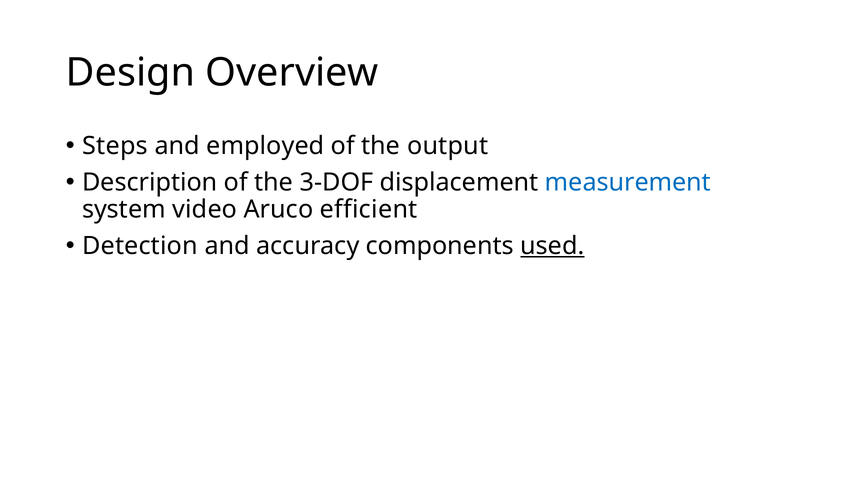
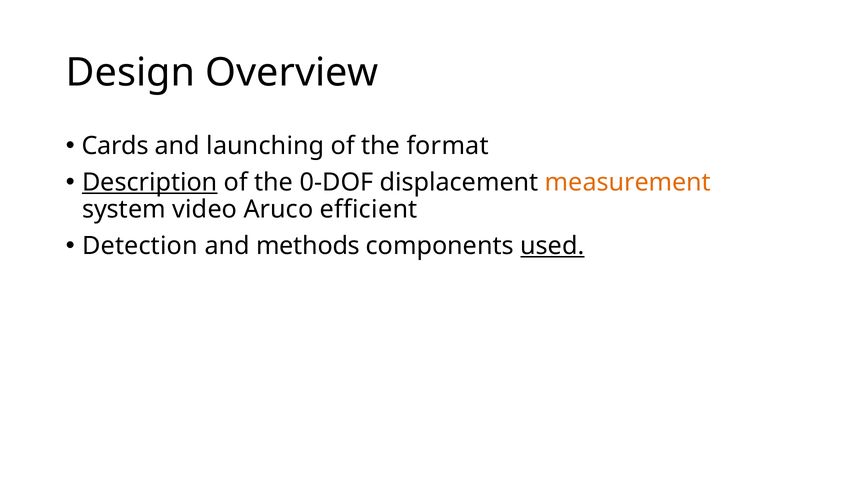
Steps: Steps -> Cards
employed: employed -> launching
output: output -> format
Description underline: none -> present
3-DOF: 3-DOF -> 0-DOF
measurement colour: blue -> orange
accuracy: accuracy -> methods
